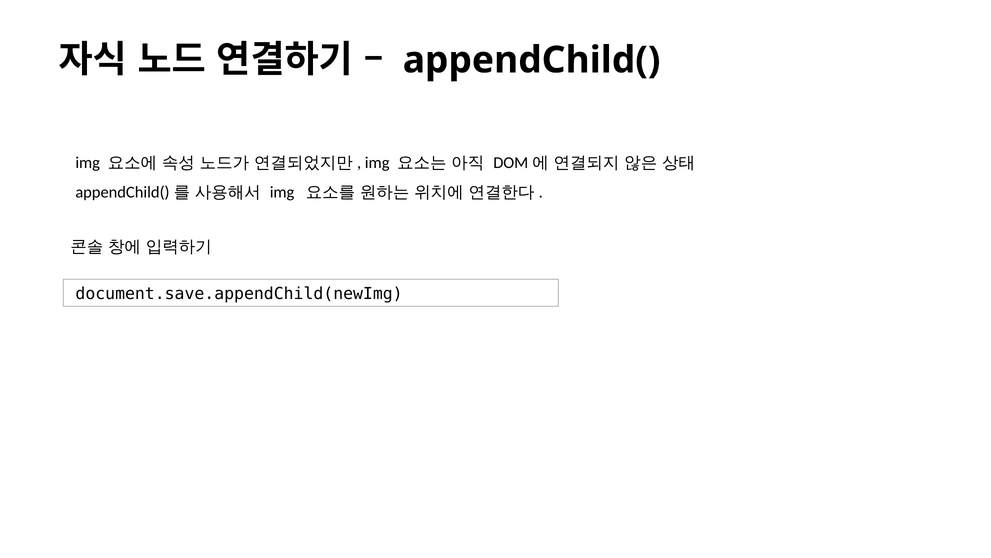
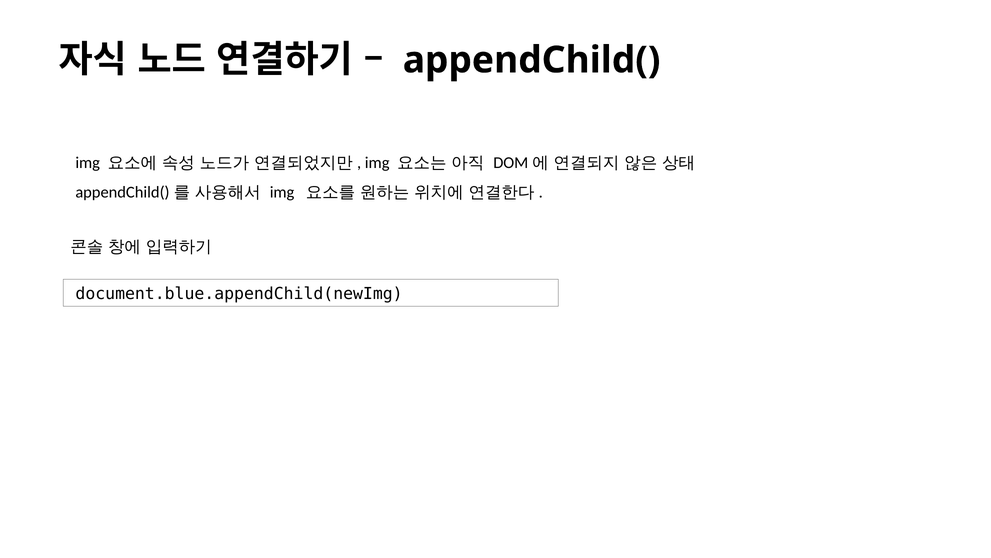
document.save.appendChild(newImg: document.save.appendChild(newImg -> document.blue.appendChild(newImg
